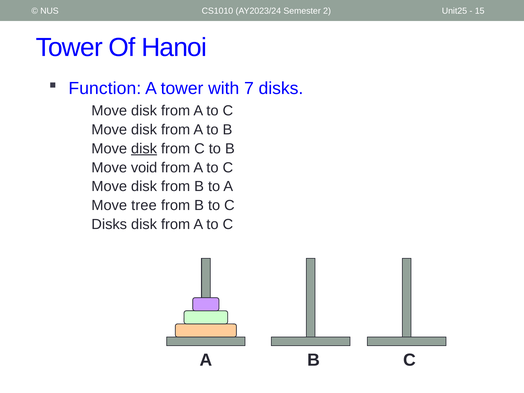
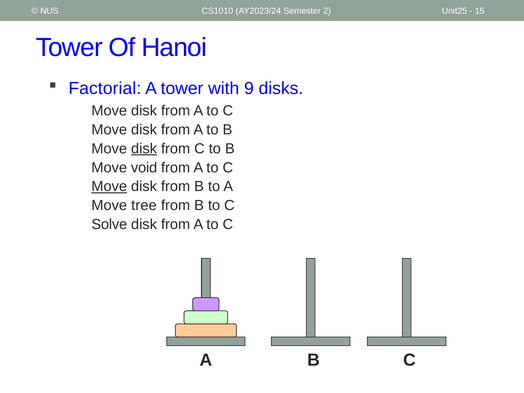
Function: Function -> Factorial
7: 7 -> 9
Move at (109, 186) underline: none -> present
Disks at (109, 224): Disks -> Solve
